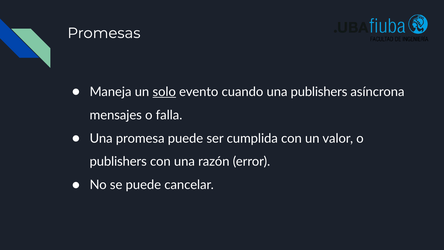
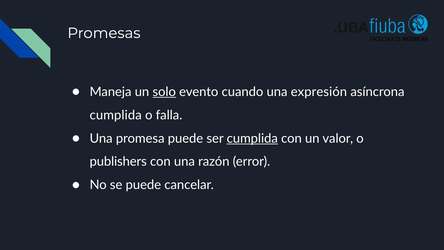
una publishers: publishers -> expresión
mensajes at (116, 115): mensajes -> cumplida
cumplida at (252, 138) underline: none -> present
